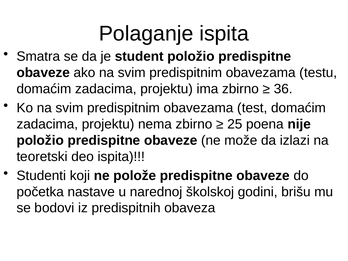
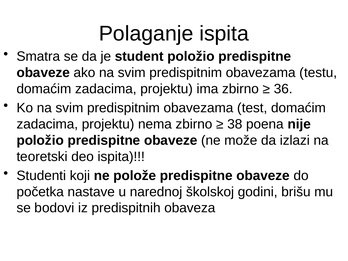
25: 25 -> 38
